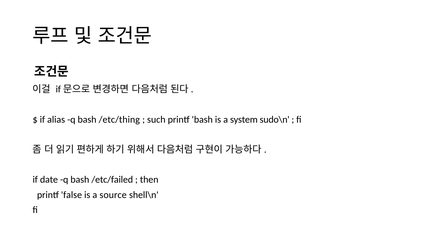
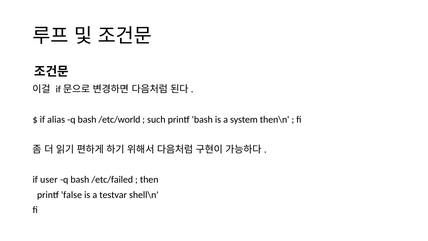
/etc/thing: /etc/thing -> /etc/world
sudo\n: sudo\n -> then\n
date: date -> user
source: source -> testvar
